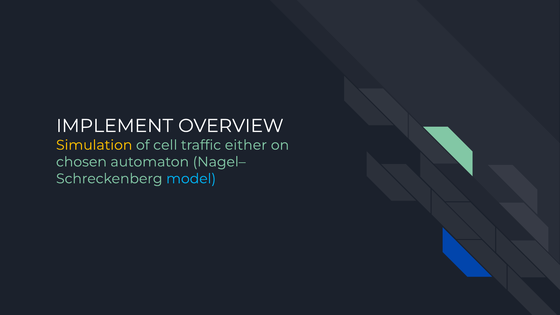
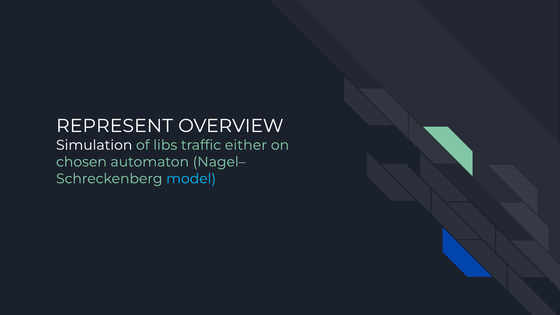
IMPLEMENT: IMPLEMENT -> REPRESENT
Simulation colour: yellow -> white
cell: cell -> libs
